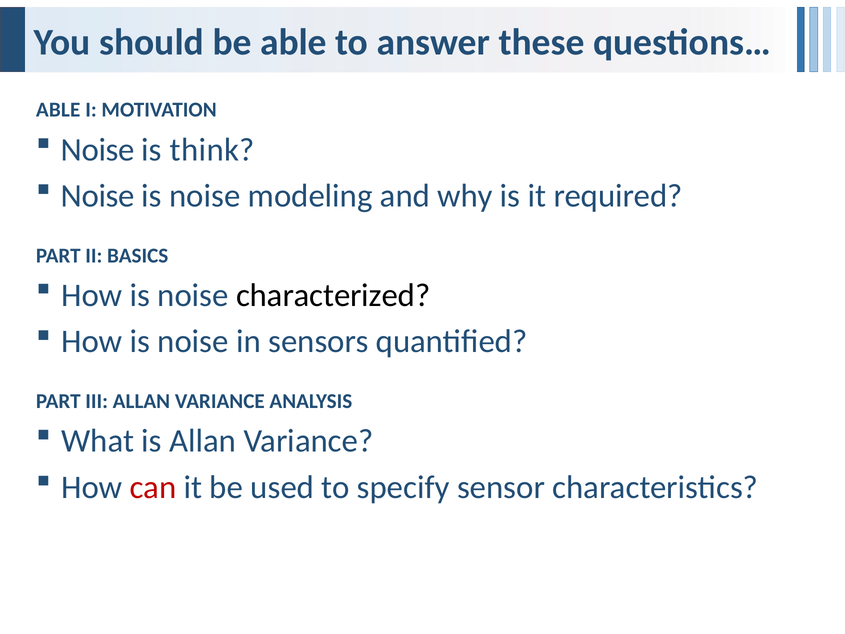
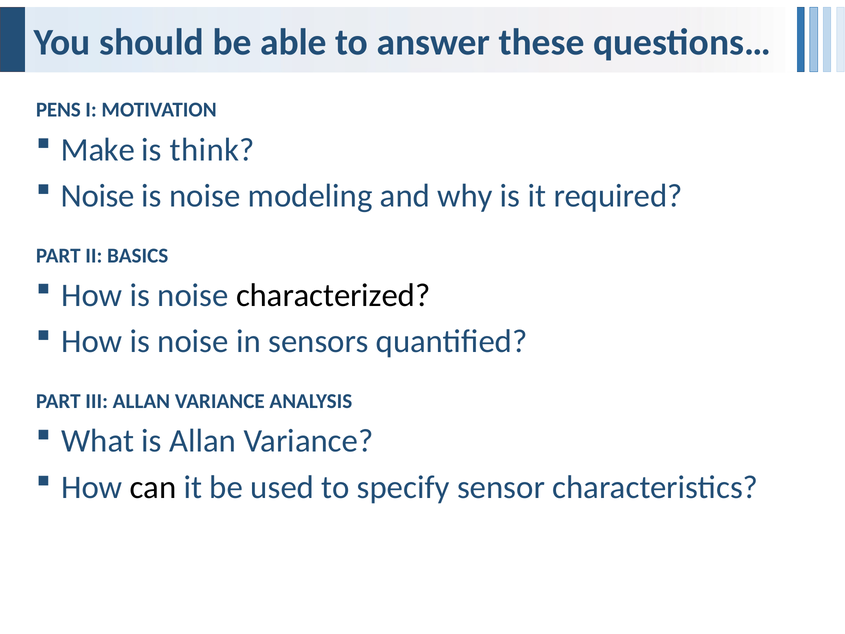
ABLE at (58, 110): ABLE -> PENS
Noise at (98, 150): Noise -> Make
can colour: red -> black
